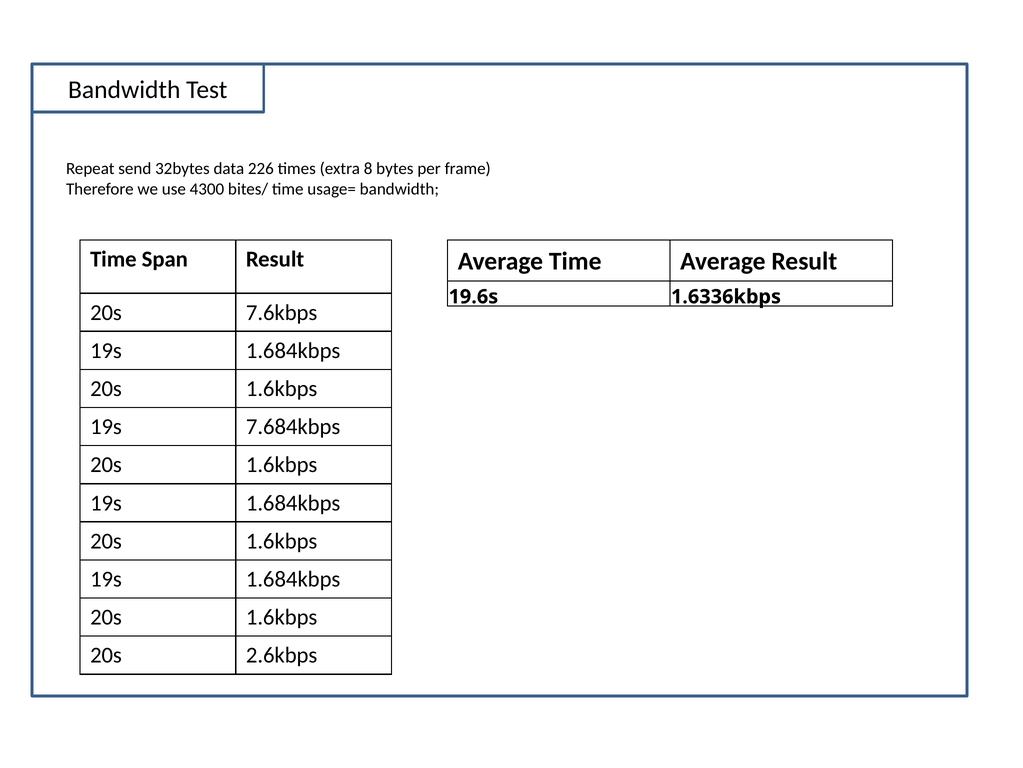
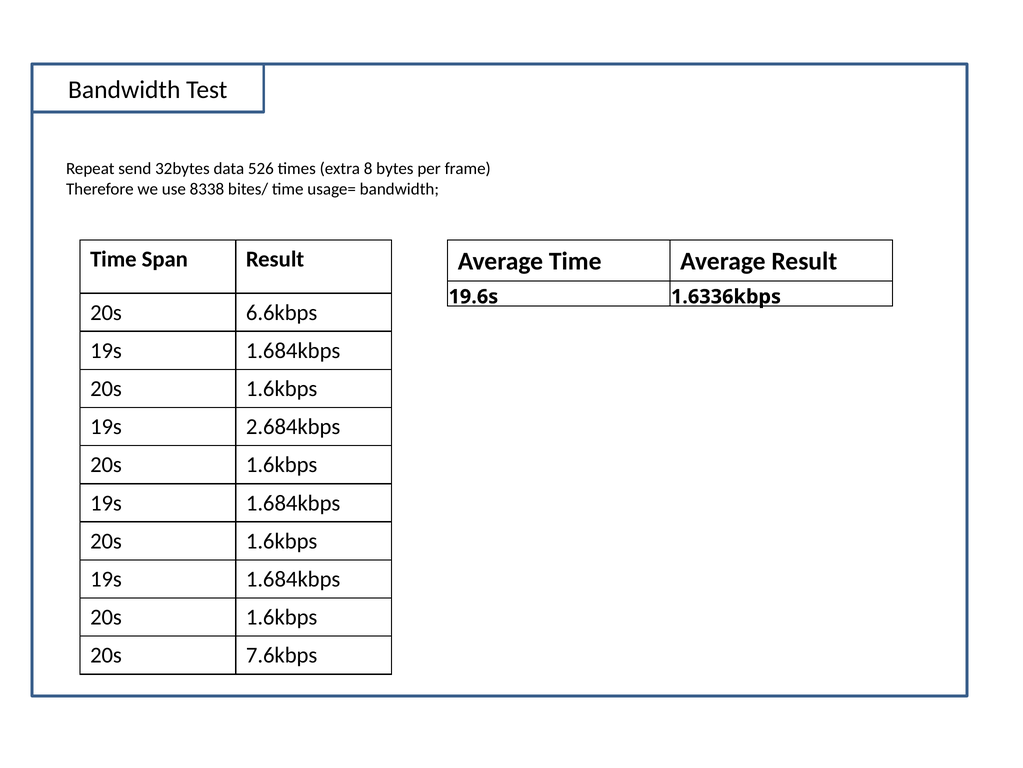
226: 226 -> 526
4300: 4300 -> 8338
7.6kbps: 7.6kbps -> 6.6kbps
7.684kbps: 7.684kbps -> 2.684kbps
2.6kbps: 2.6kbps -> 7.6kbps
